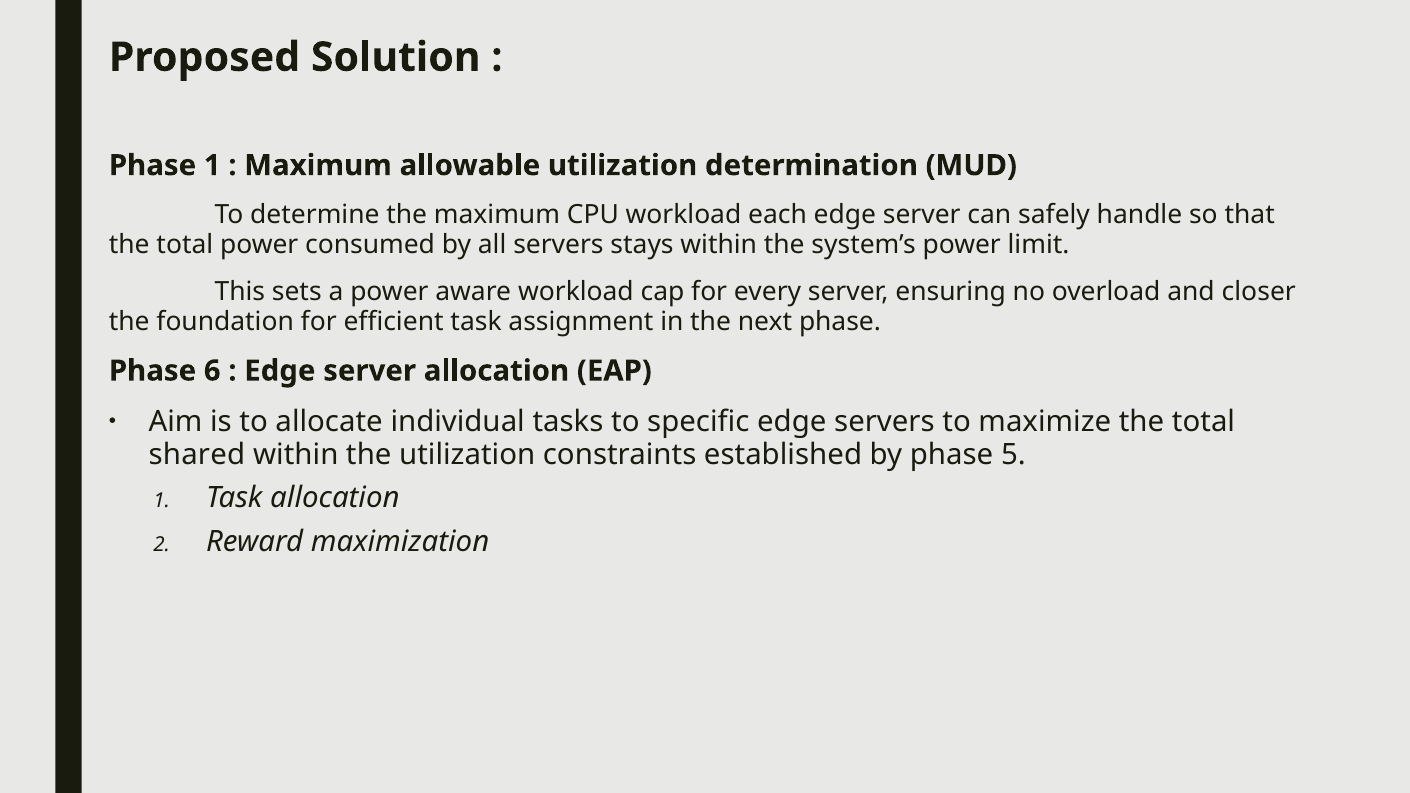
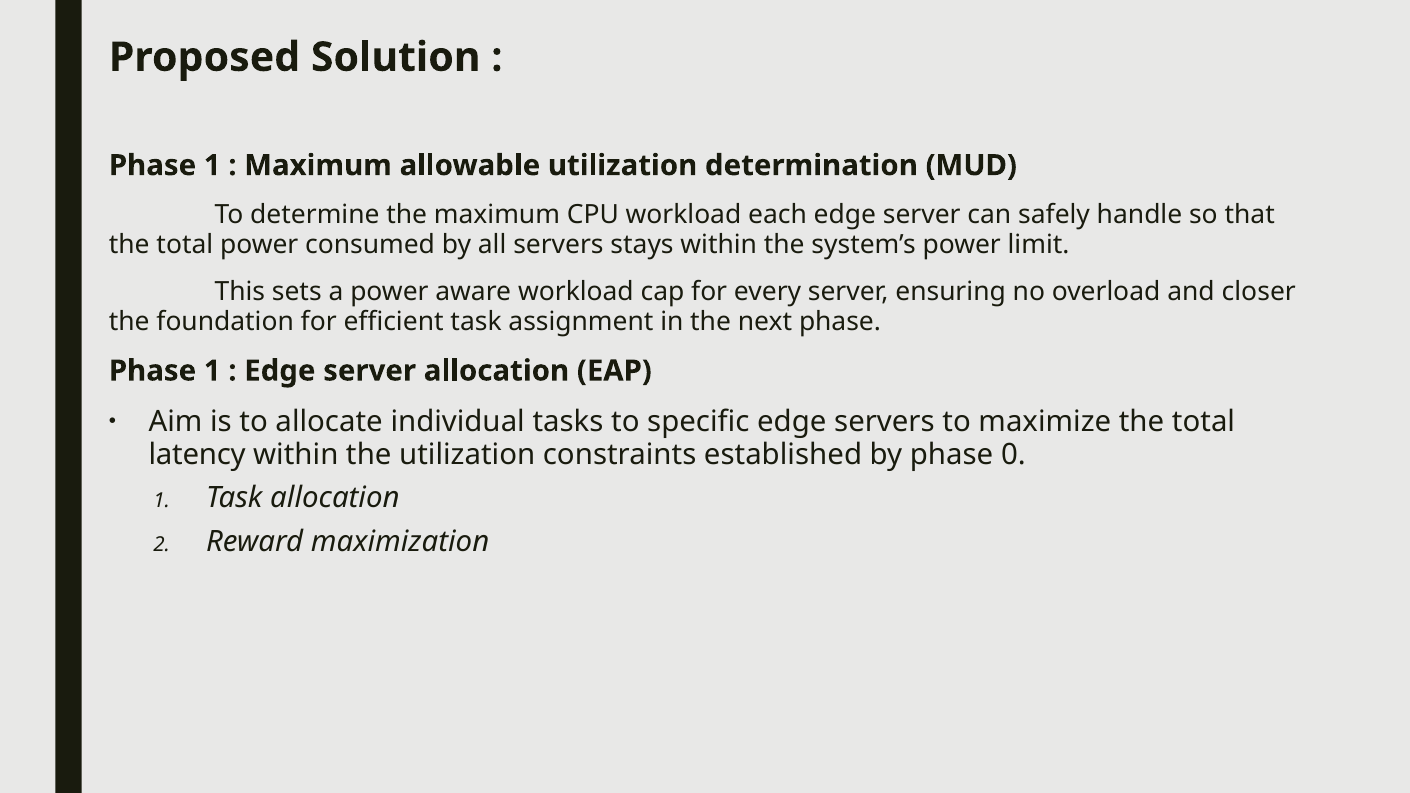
6 at (212, 371): 6 -> 1
shared: shared -> latency
5: 5 -> 0
